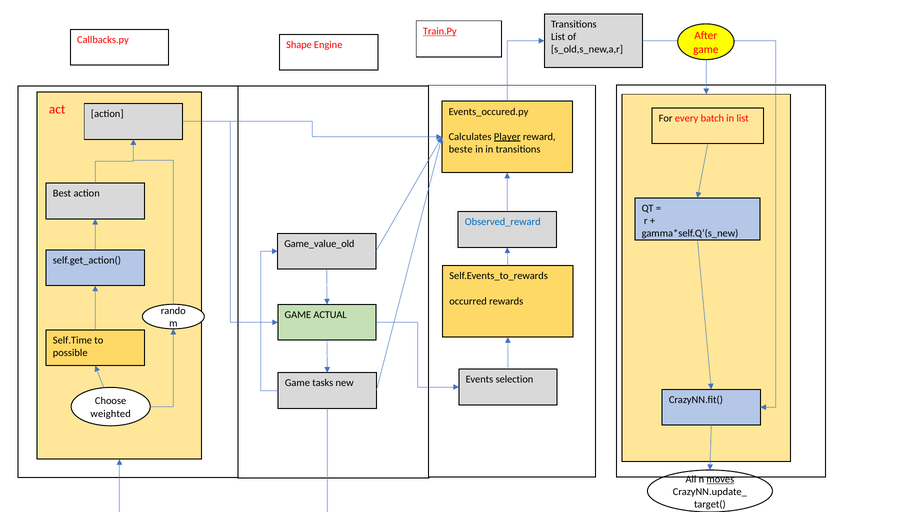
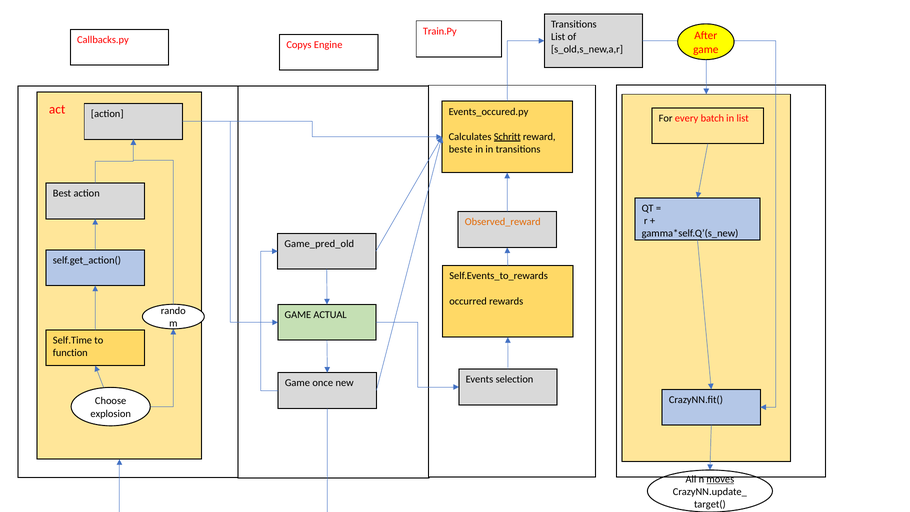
Train.Py underline: present -> none
Shape: Shape -> Copys
Player: Player -> Schritt
Observed_reward colour: blue -> orange
Game_value_old: Game_value_old -> Game_pred_old
possible: possible -> function
tasks: tasks -> once
weighted: weighted -> explosion
